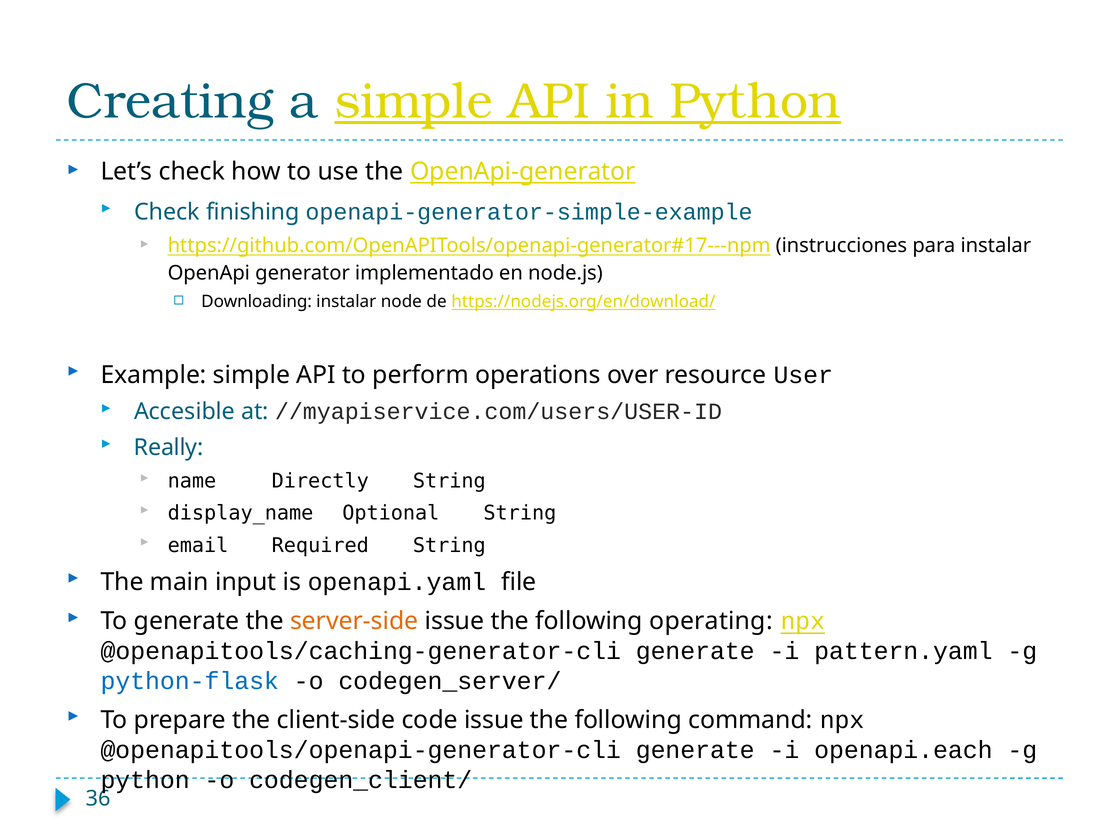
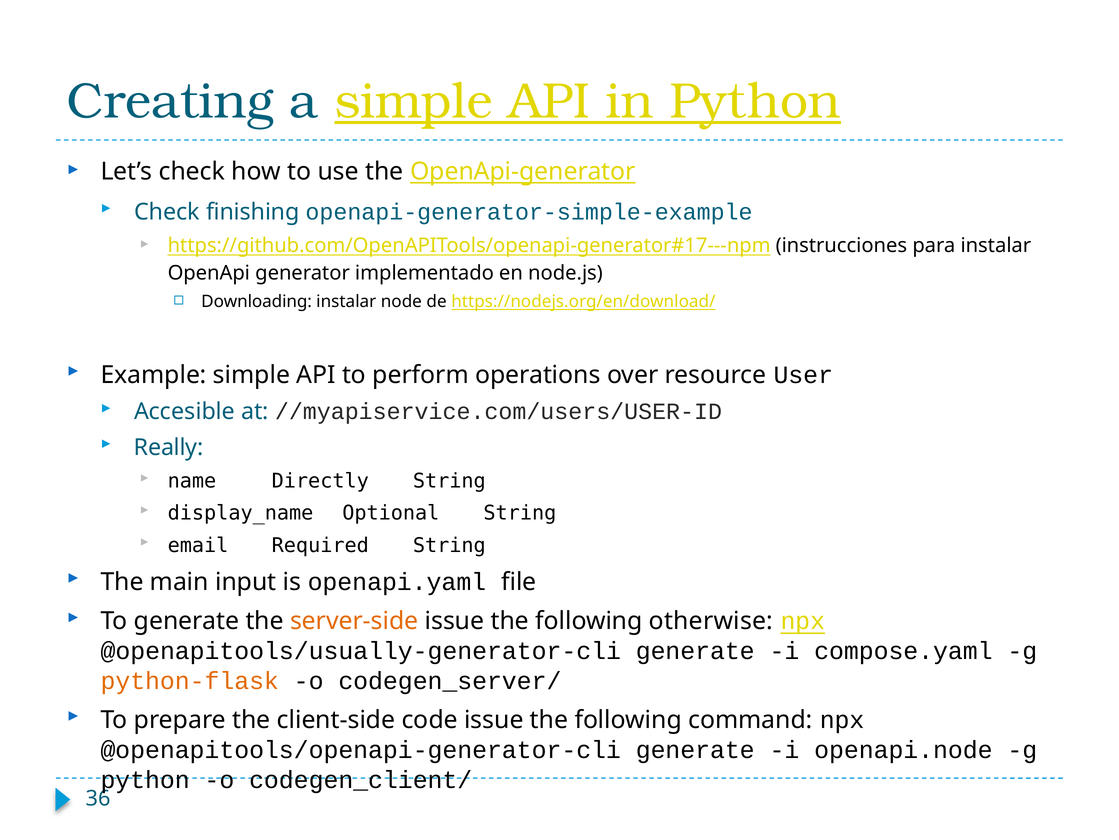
operating: operating -> otherwise
@openapitools/caching-generator-cli: @openapitools/caching-generator-cli -> @openapitools/usually-generator-cli
pattern.yaml: pattern.yaml -> compose.yaml
python-flask colour: blue -> orange
openapi.each: openapi.each -> openapi.node
